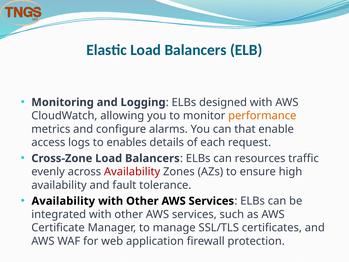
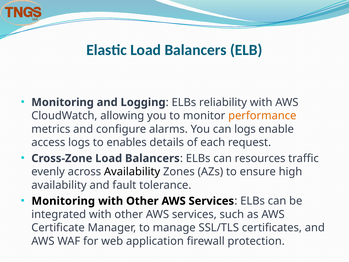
designed: designed -> reliability
can that: that -> logs
Availability at (132, 172) colour: red -> black
Availability at (63, 201): Availability -> Monitoring
